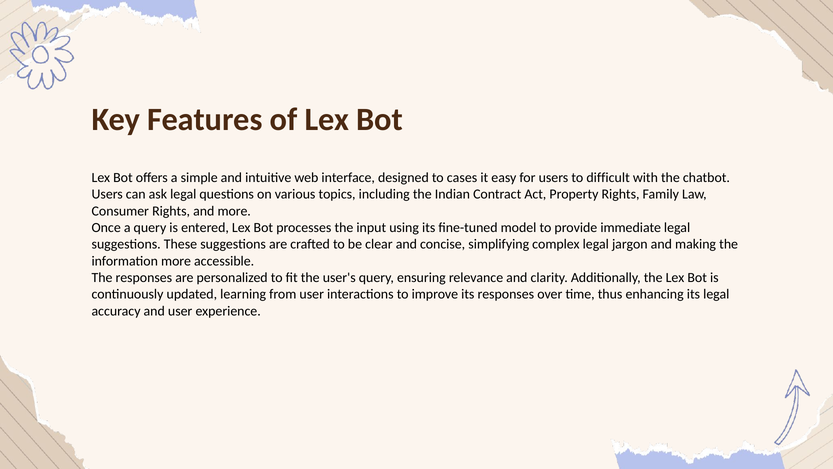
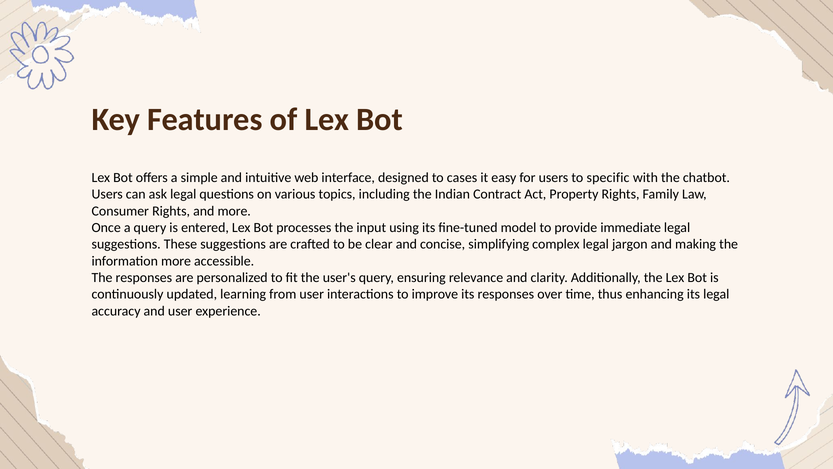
difficult: difficult -> specific
